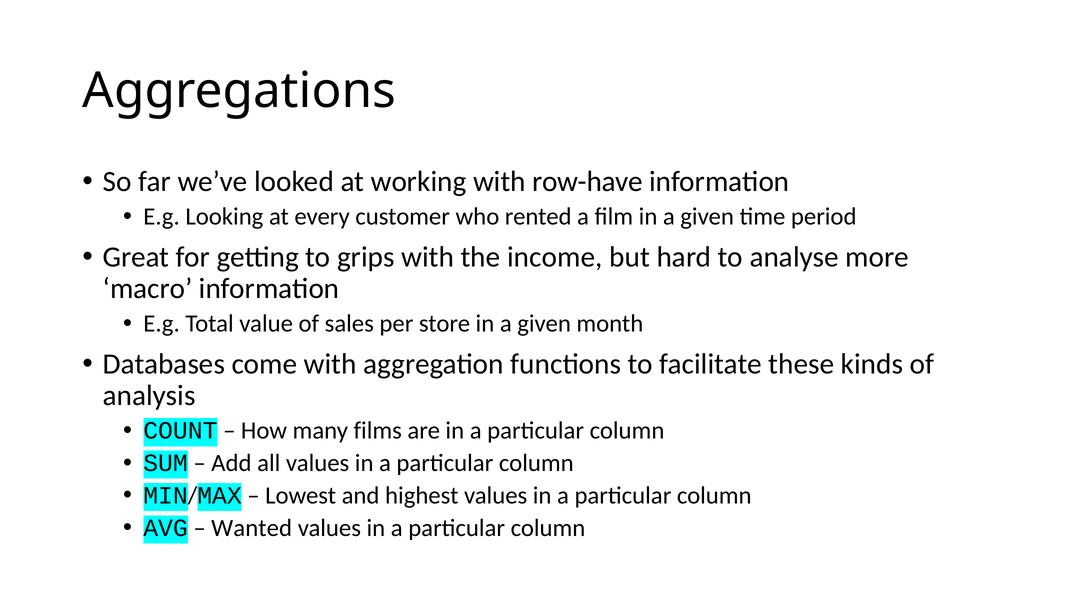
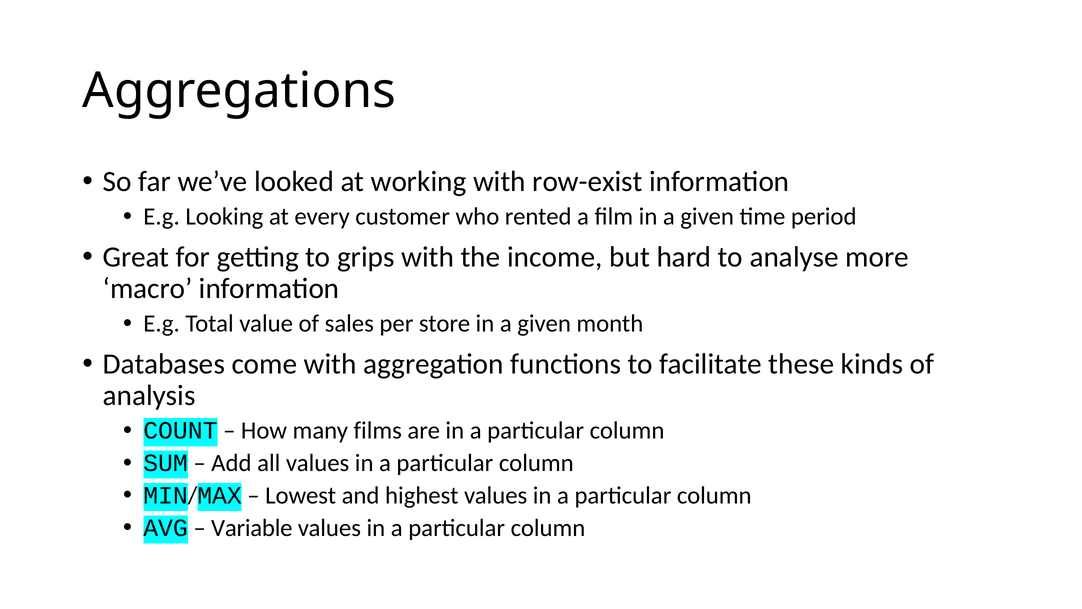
row-have: row-have -> row-exist
Wanted: Wanted -> Variable
